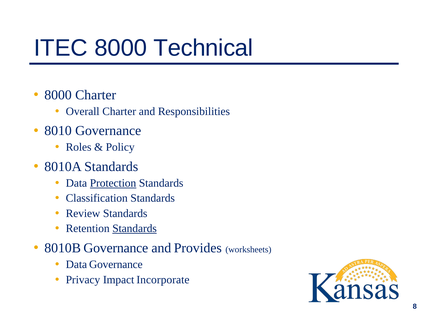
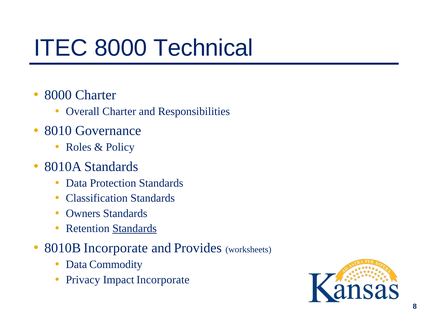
Protection underline: present -> none
Review: Review -> Owners
8010B Governance: Governance -> Incorporate
Data Governance: Governance -> Commodity
